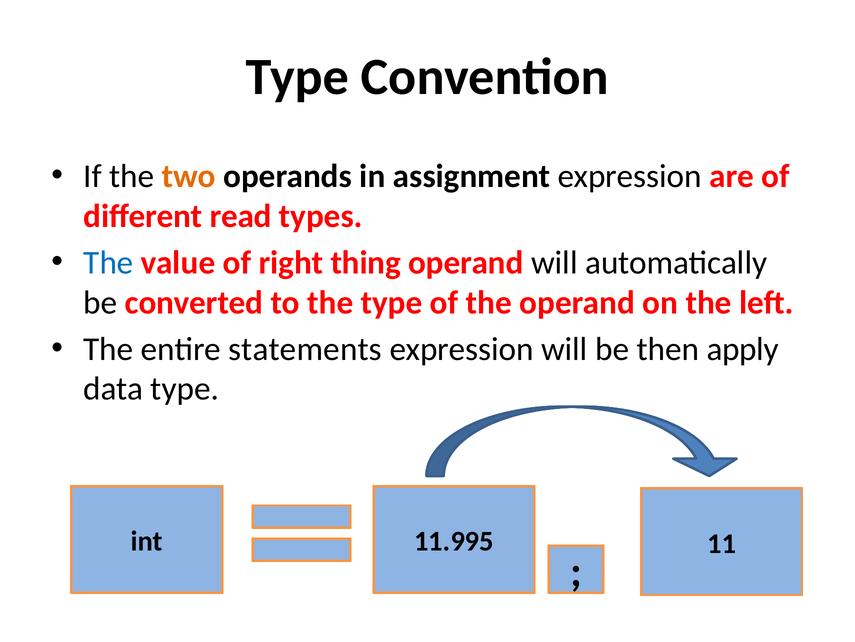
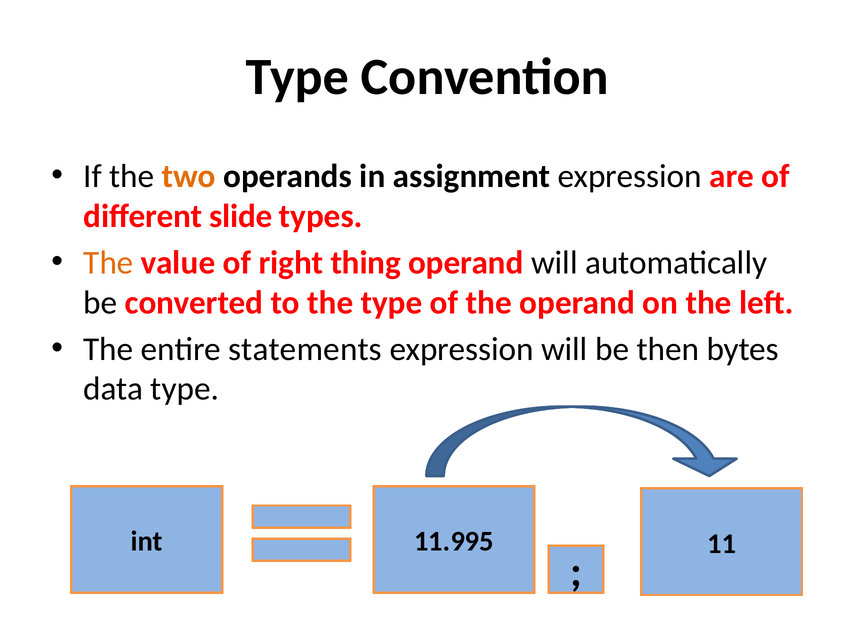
read: read -> slide
The at (108, 262) colour: blue -> orange
apply: apply -> bytes
